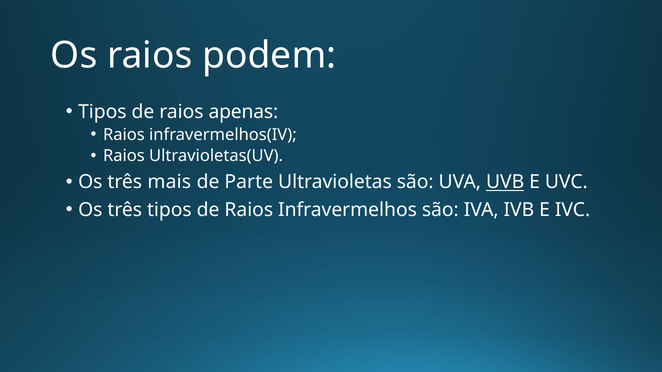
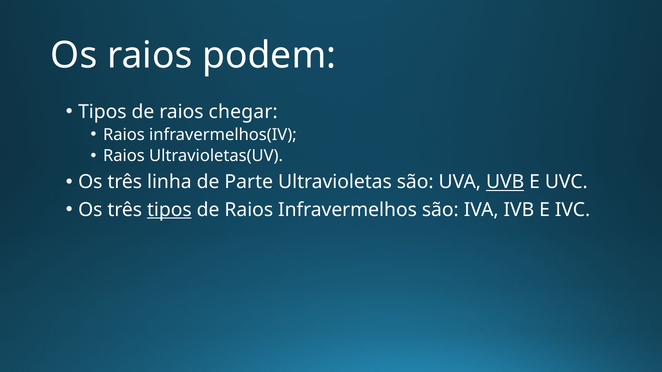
apenas: apenas -> chegar
mais: mais -> linha
tipos at (169, 210) underline: none -> present
